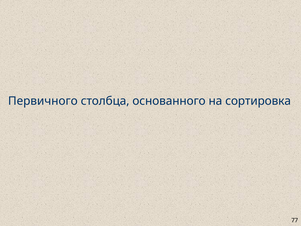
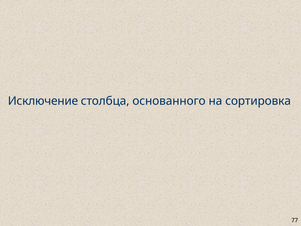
Первичного: Первичного -> Исключение
